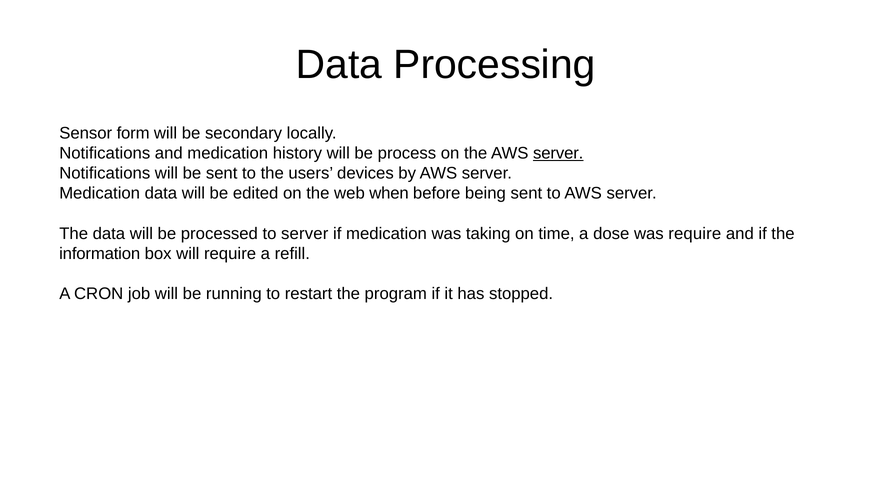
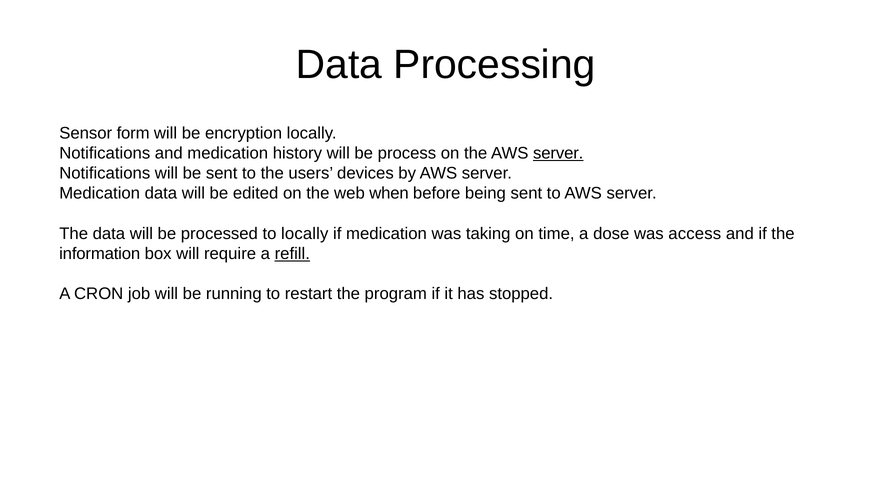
secondary: secondary -> encryption
to server: server -> locally
was require: require -> access
refill underline: none -> present
